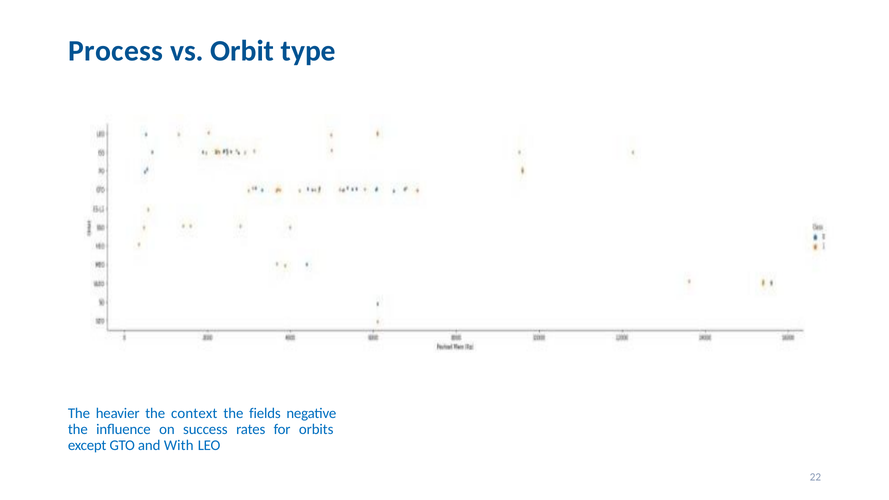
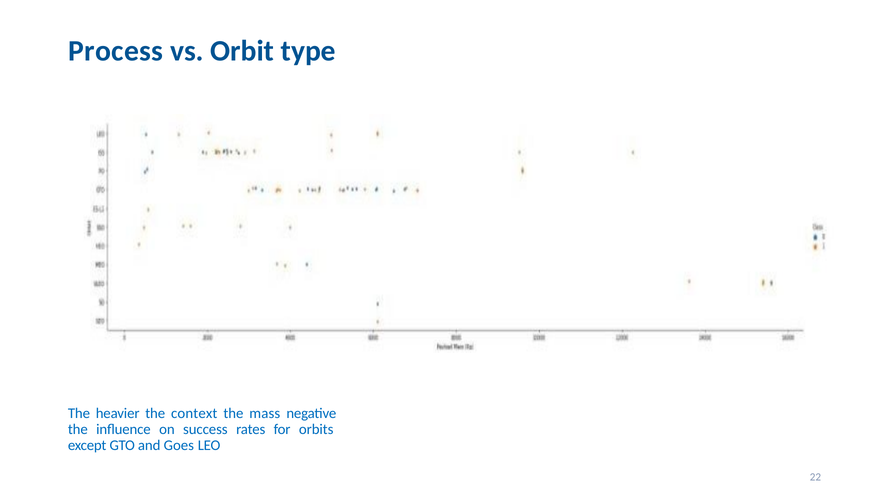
fields: fields -> mass
With: With -> Goes
